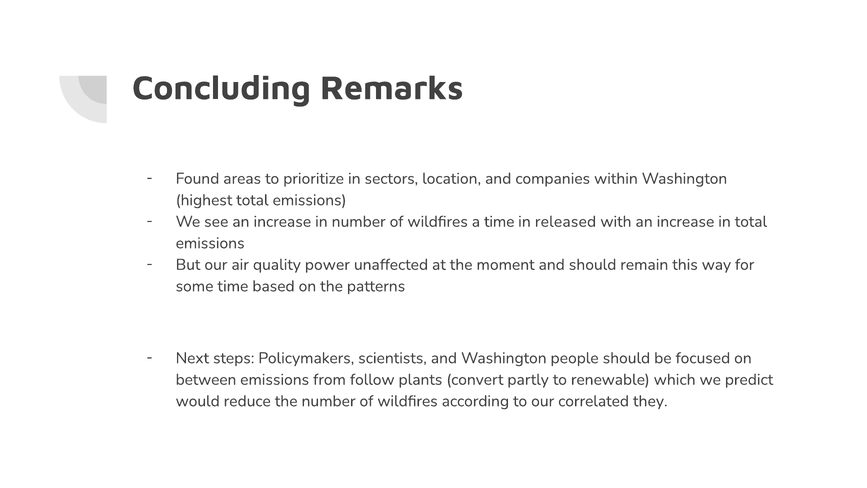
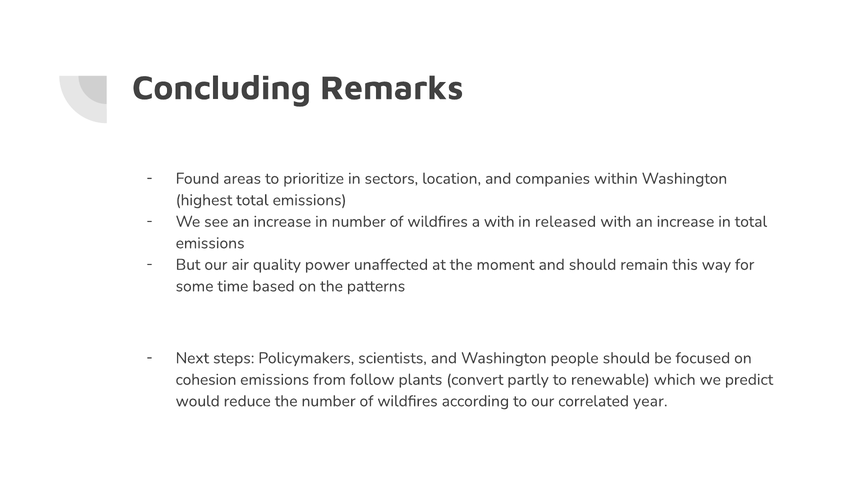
a time: time -> with
between: between -> cohesion
they: they -> year
